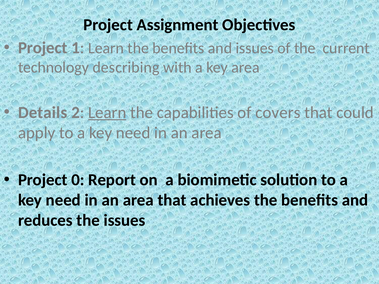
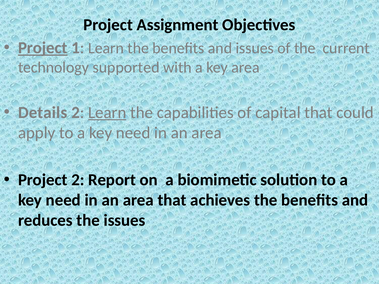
Project at (43, 48) underline: none -> present
describing: describing -> supported
covers: covers -> capital
Project 0: 0 -> 2
